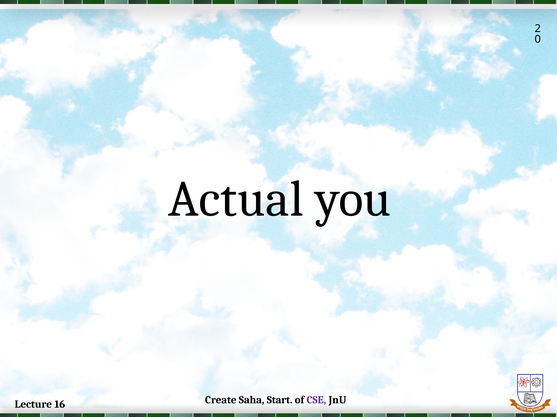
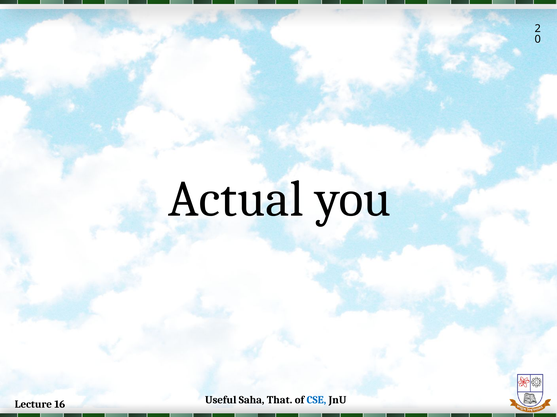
Create: Create -> Useful
Start: Start -> That
CSE colour: purple -> blue
